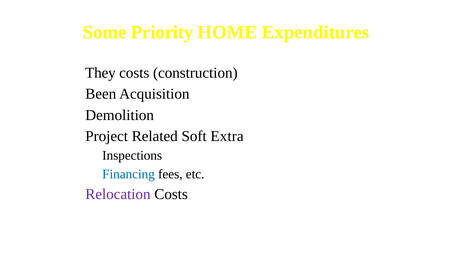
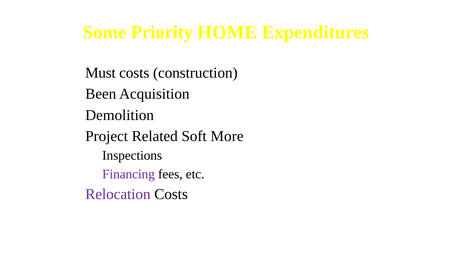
They: They -> Must
Extra: Extra -> More
Financing colour: blue -> purple
